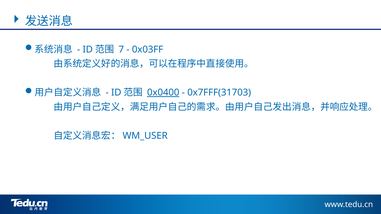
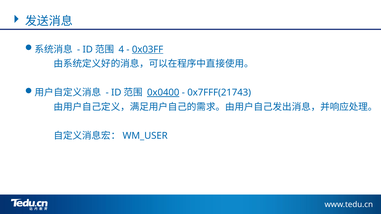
7: 7 -> 4
0x03FF underline: none -> present
0x7FFF(31703: 0x7FFF(31703 -> 0x7FFF(21743
